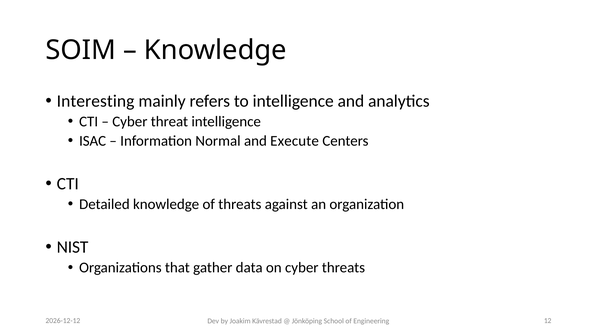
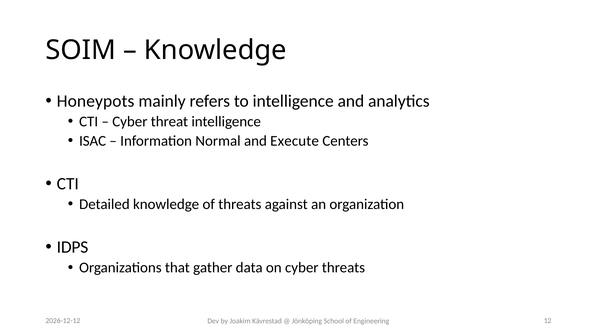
Interesting: Interesting -> Honeypots
NIST: NIST -> IDPS
